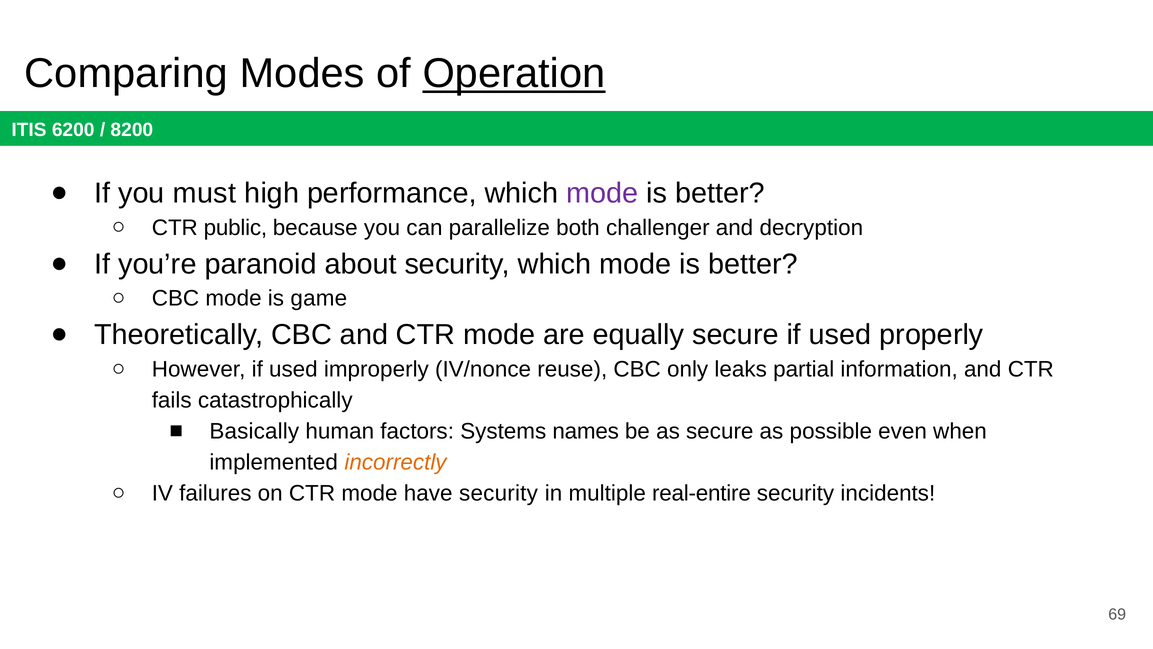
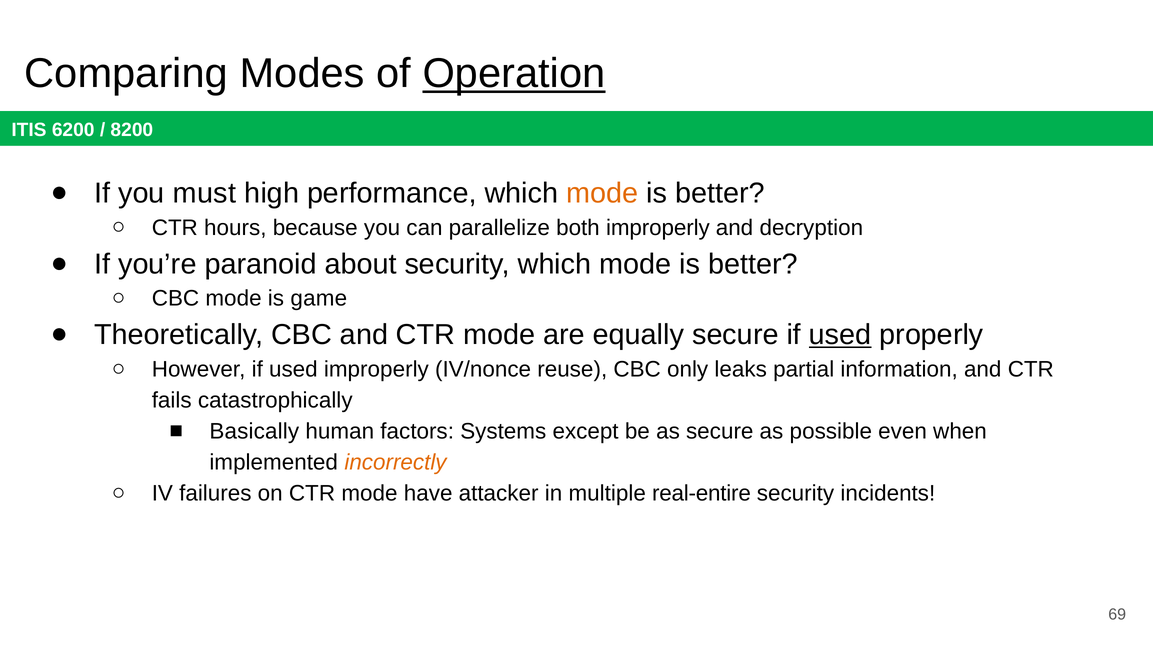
mode at (602, 193) colour: purple -> orange
public: public -> hours
both challenger: challenger -> improperly
used at (840, 335) underline: none -> present
names: names -> except
have security: security -> attacker
